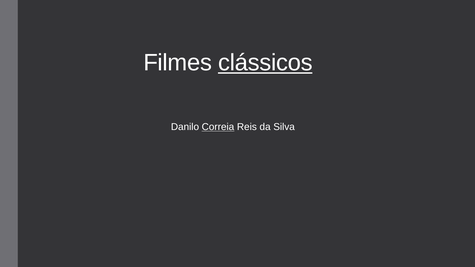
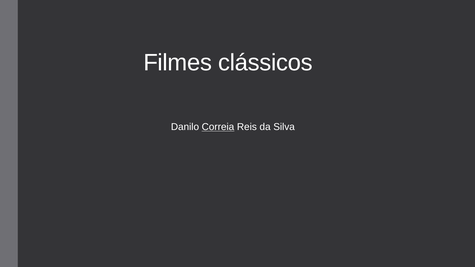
clássicos underline: present -> none
